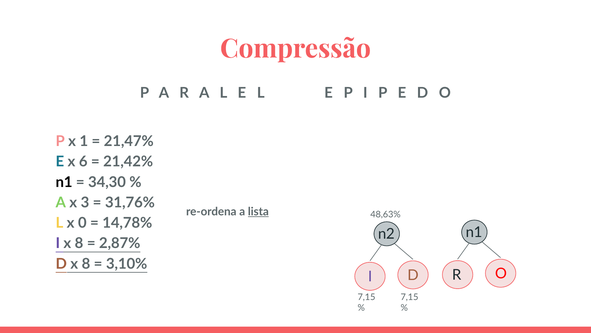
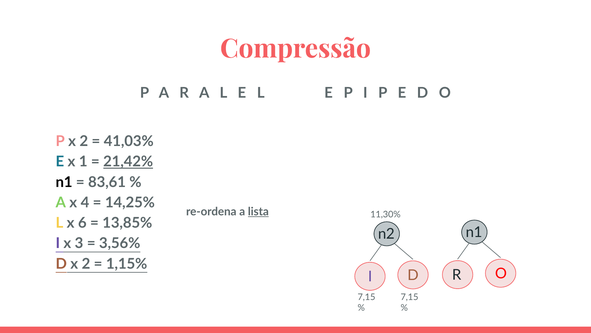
P x 1: 1 -> 2
21,47%: 21,47% -> 41,03%
6: 6 -> 1
21,42% underline: none -> present
34,30: 34,30 -> 83,61
3: 3 -> 4
31,76%: 31,76% -> 14,25%
48,63%: 48,63% -> 11,30%
0: 0 -> 6
14,78%: 14,78% -> 13,85%
I x 8: 8 -> 3
2,87%: 2,87% -> 3,56%
D x 8: 8 -> 2
3,10%: 3,10% -> 1,15%
